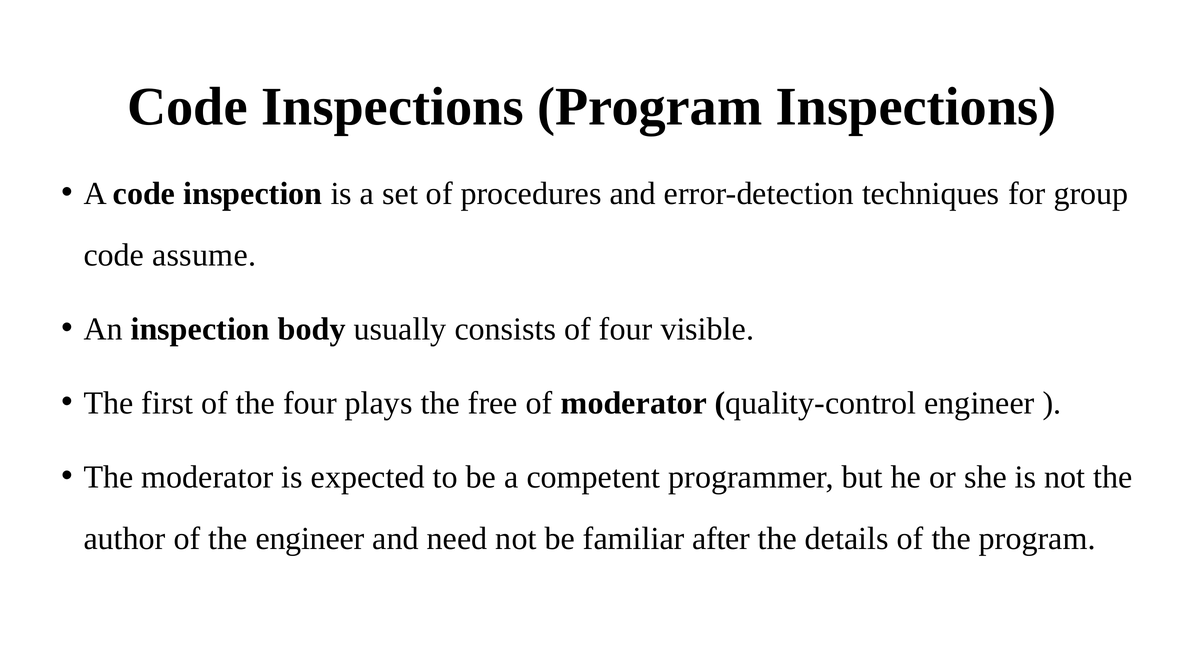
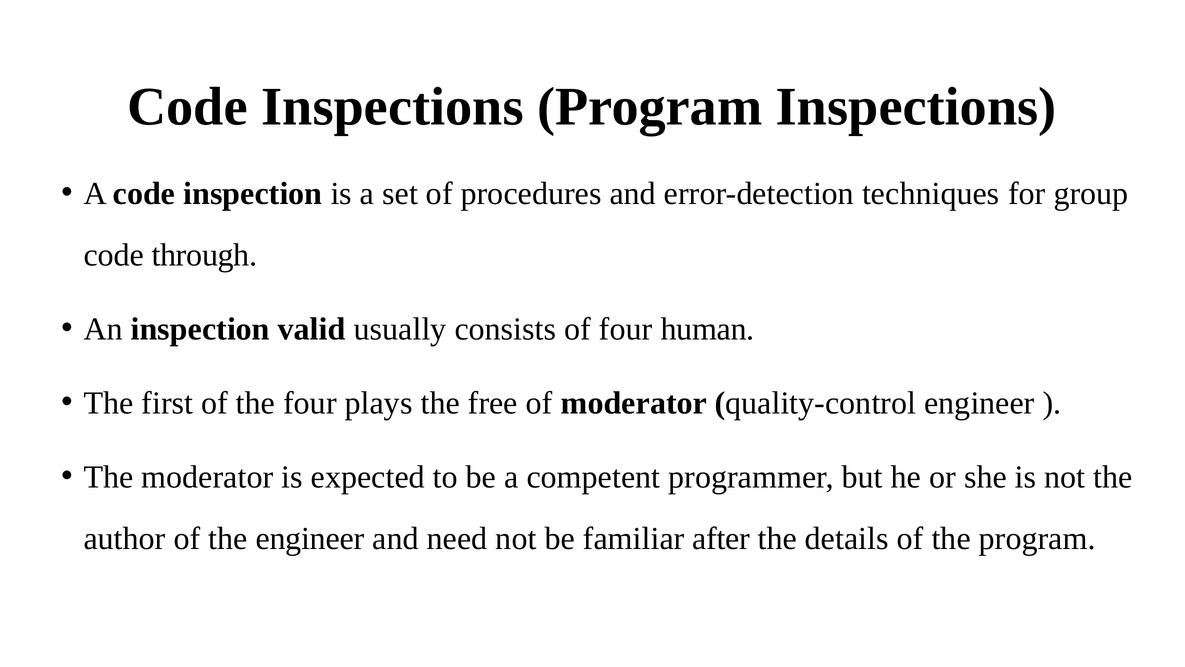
assume: assume -> through
body: body -> valid
visible: visible -> human
